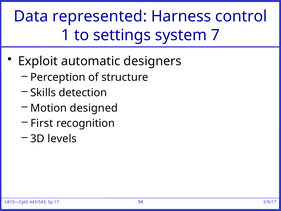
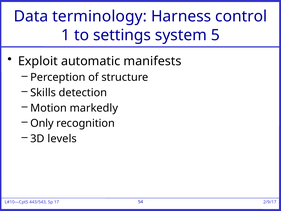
represented: represented -> terminology
7: 7 -> 5
designers: designers -> manifests
designed: designed -> markedly
First: First -> Only
